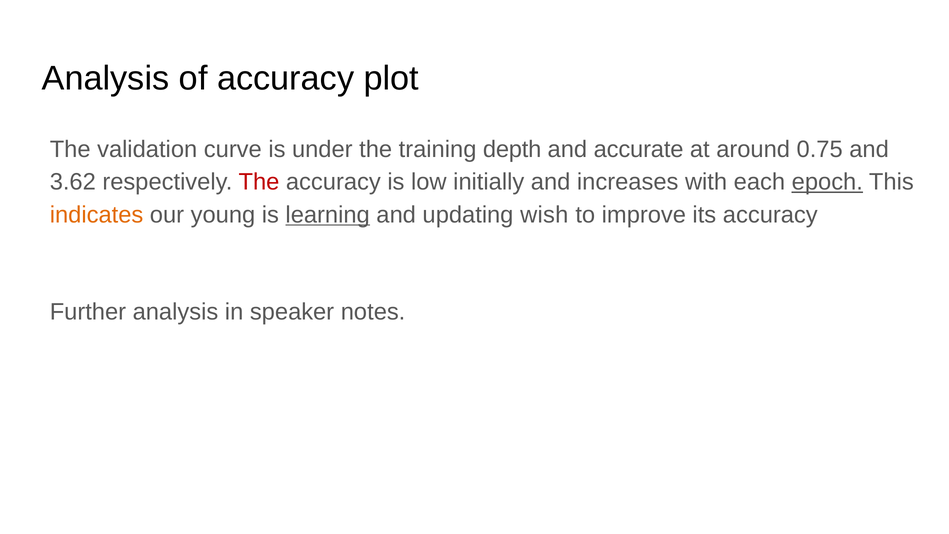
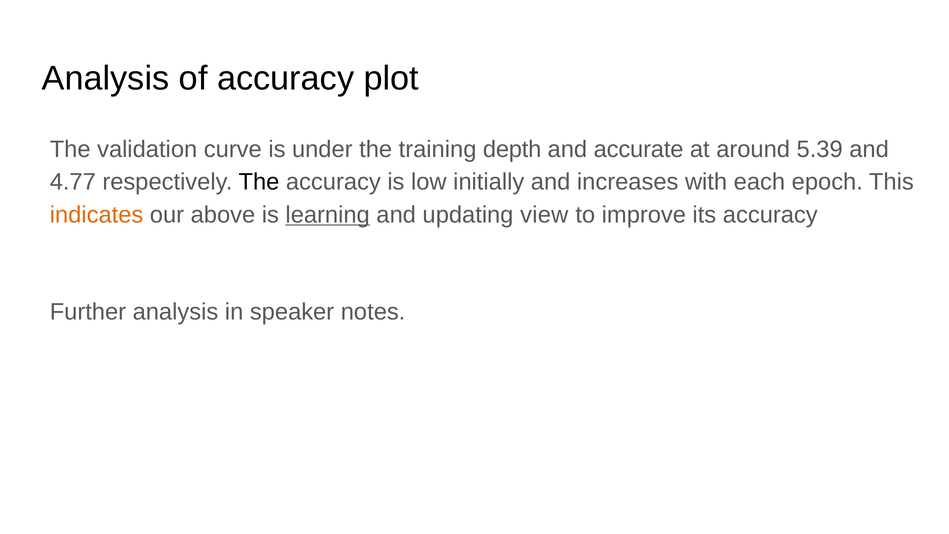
0.75: 0.75 -> 5.39
3.62: 3.62 -> 4.77
The at (259, 182) colour: red -> black
epoch underline: present -> none
young: young -> above
wish: wish -> view
